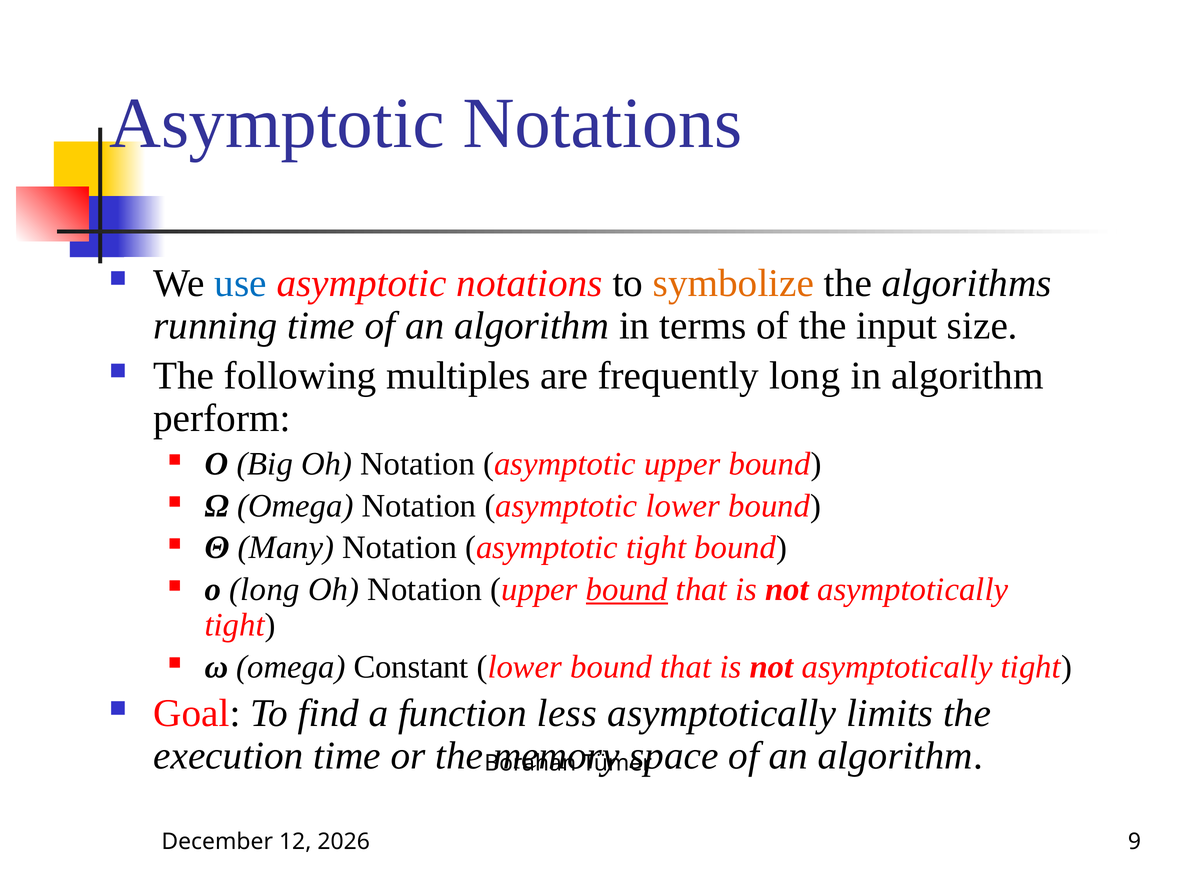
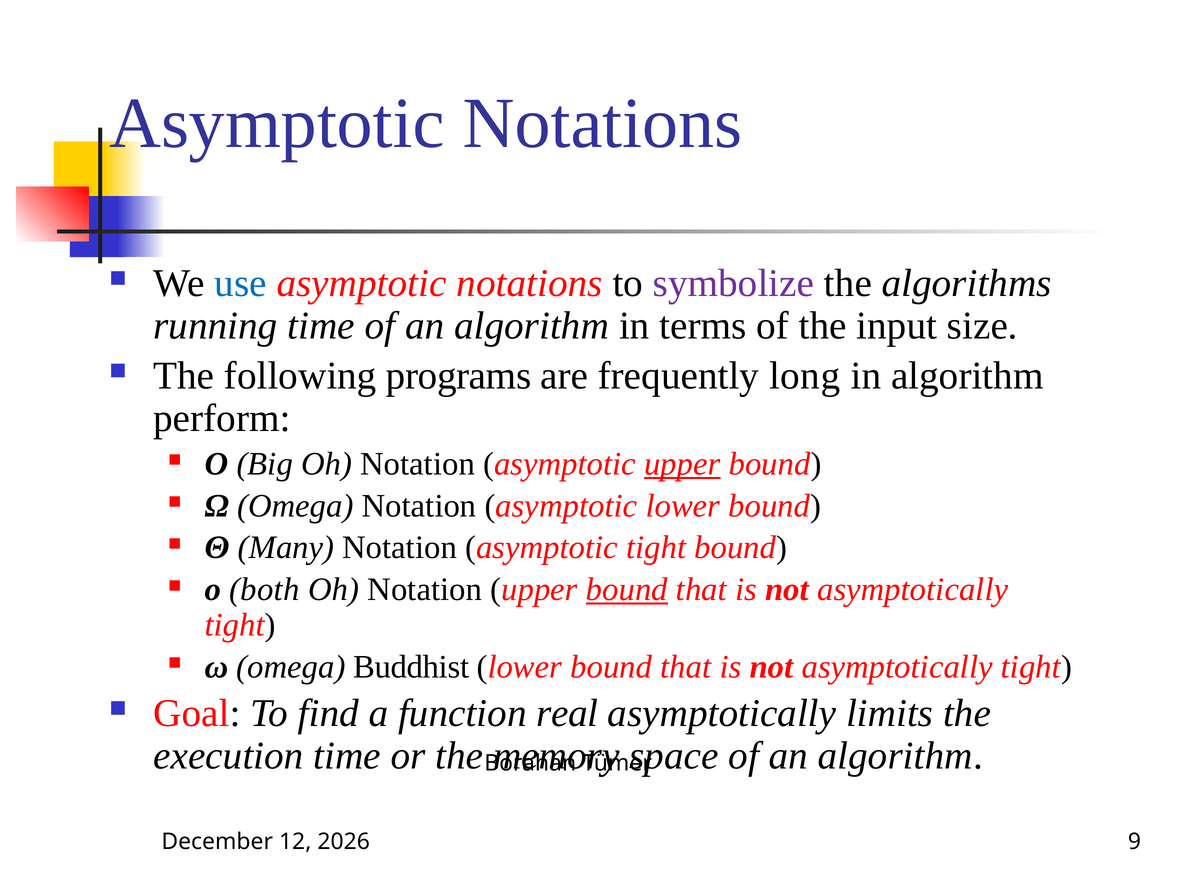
symbolize colour: orange -> purple
multiples: multiples -> programs
upper at (682, 464) underline: none -> present
o long: long -> both
Constant: Constant -> Buddhist
less: less -> real
